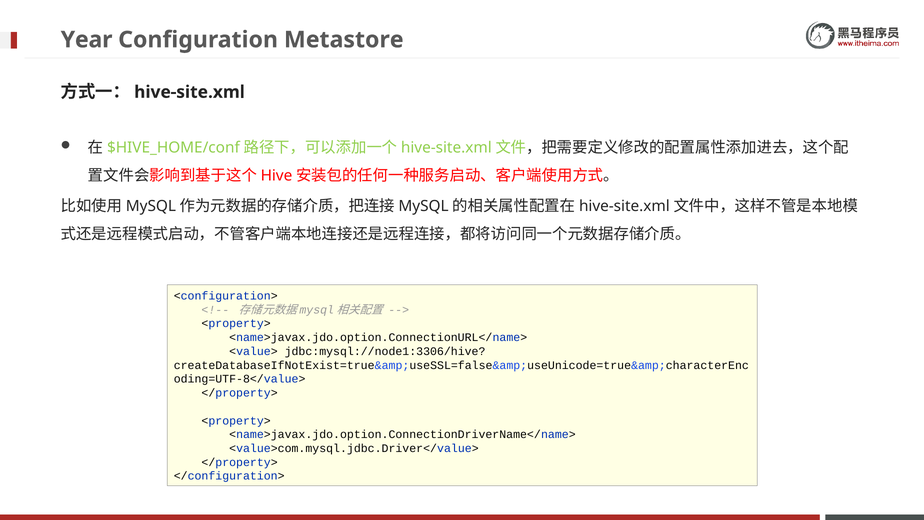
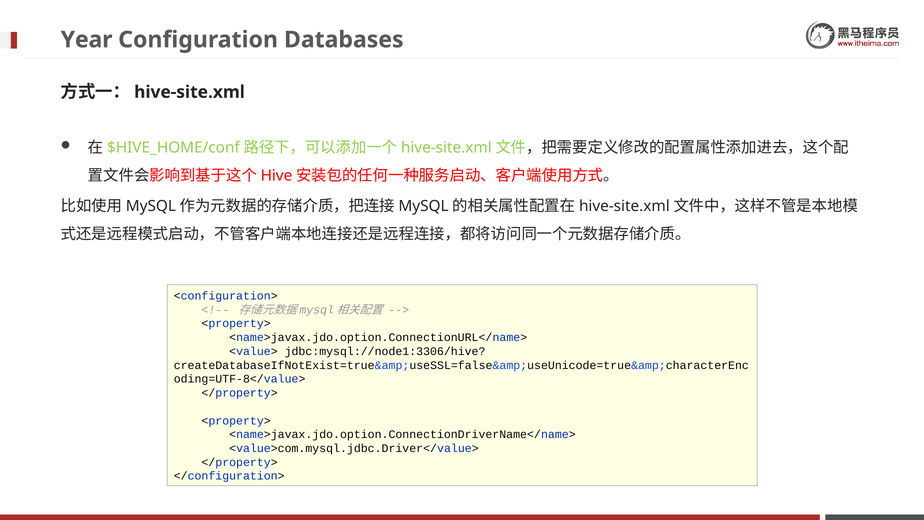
Metastore: Metastore -> Databases
